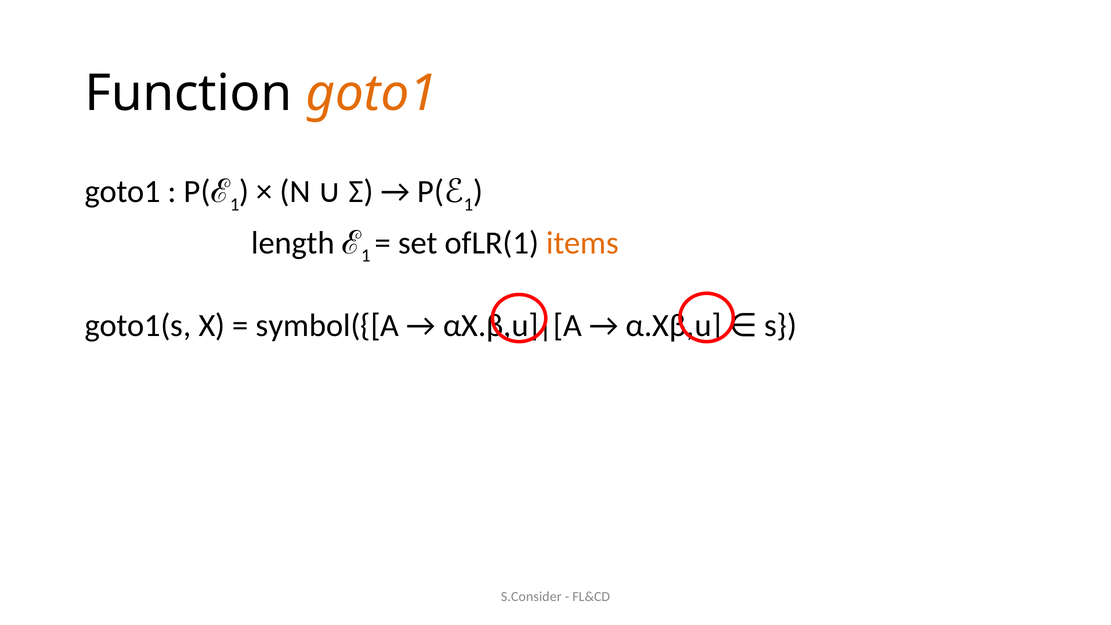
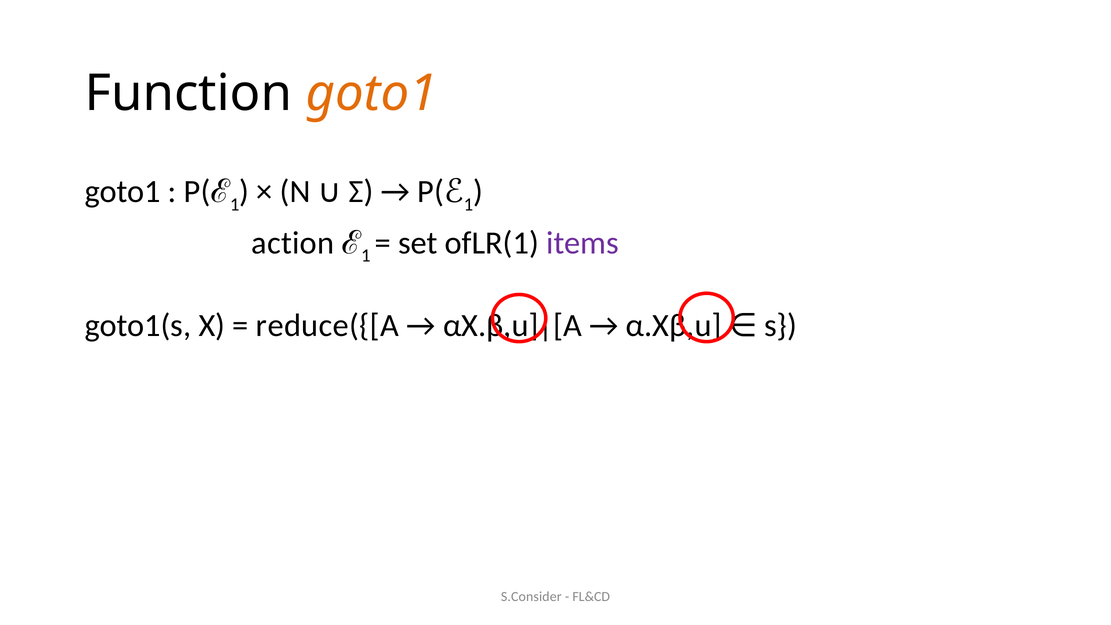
length: length -> action
items colour: orange -> purple
symbol({[A: symbol({[A -> reduce({[A
